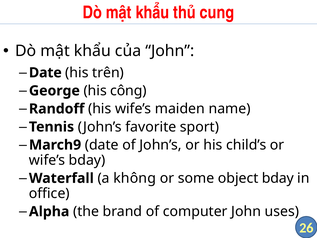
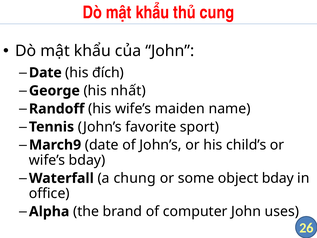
trên: trên -> đích
công: công -> nhất
không: không -> chung
